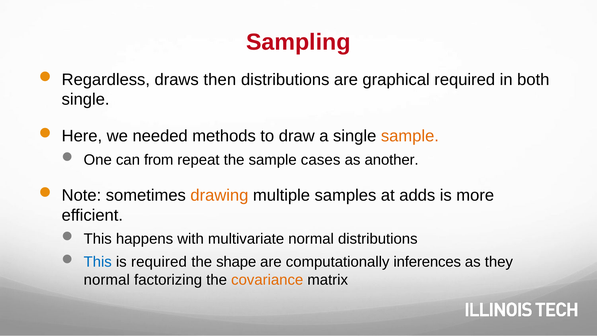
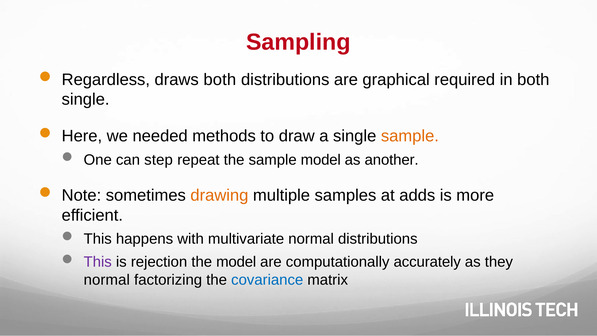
draws then: then -> both
from: from -> step
sample cases: cases -> model
This at (98, 262) colour: blue -> purple
is required: required -> rejection
the shape: shape -> model
inferences: inferences -> accurately
covariance colour: orange -> blue
